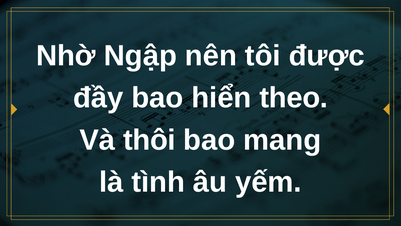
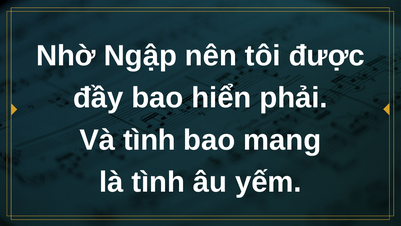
theo: theo -> phải
Và thôi: thôi -> tình
